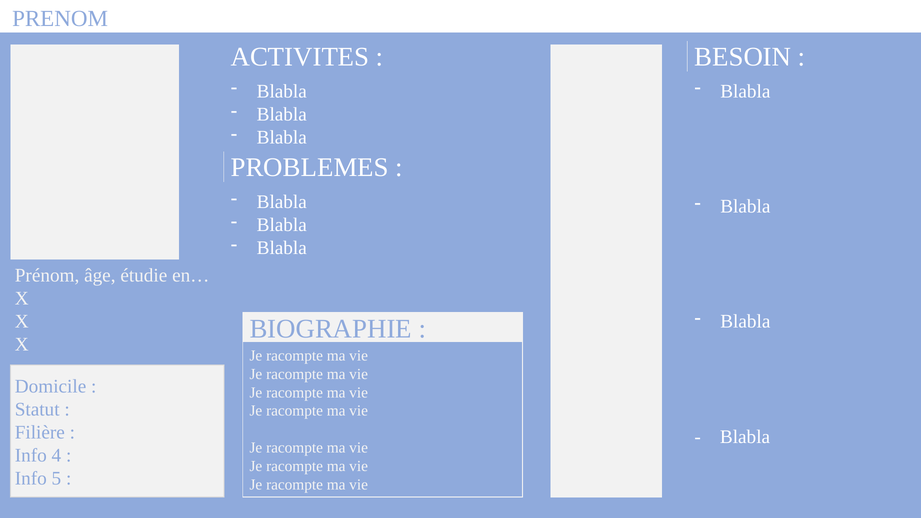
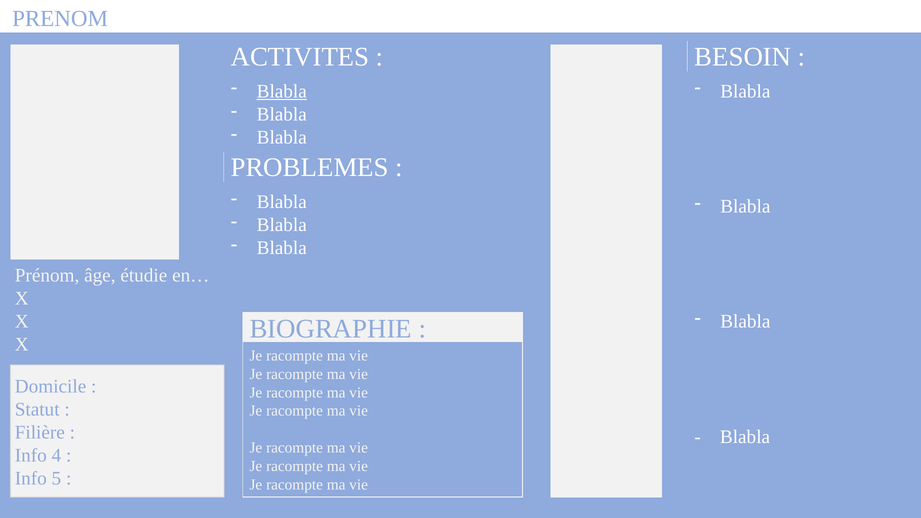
Blabla at (282, 91) underline: none -> present
